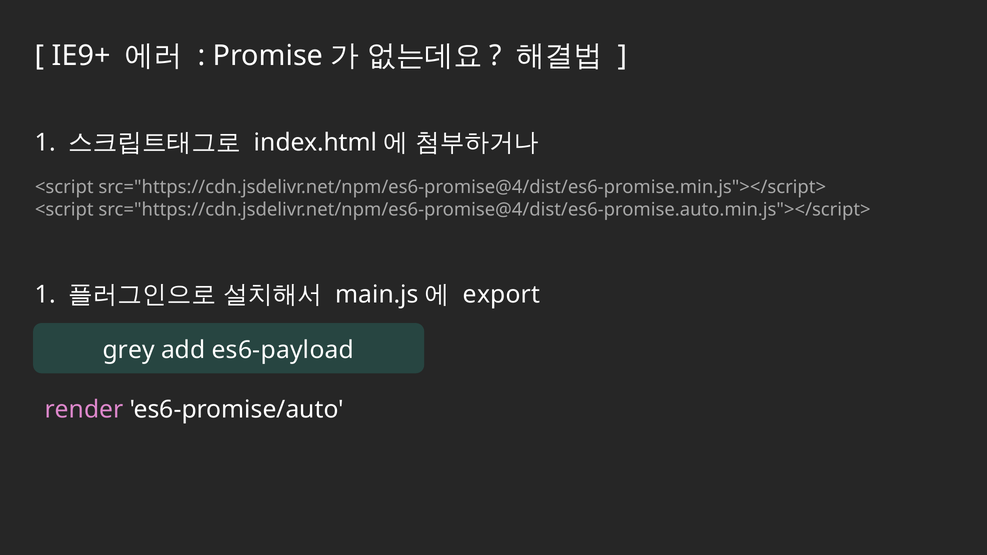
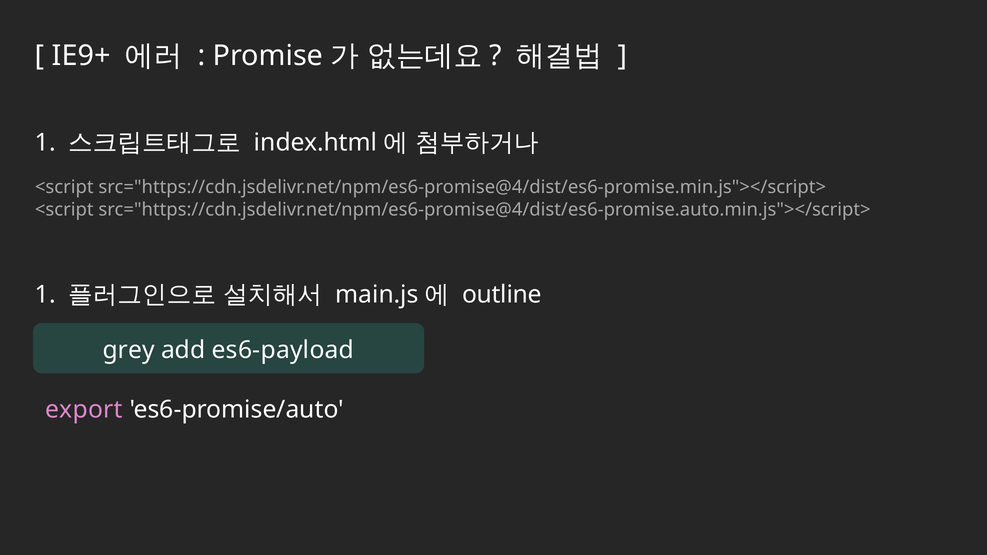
export: export -> outline
render: render -> export
